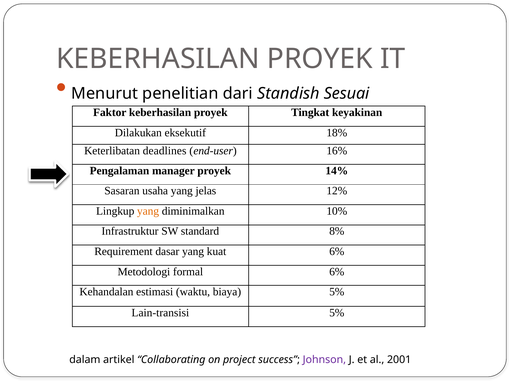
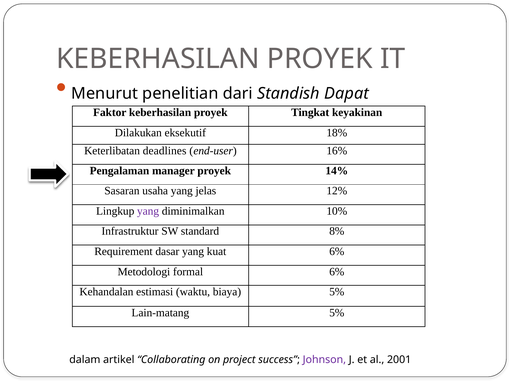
Sesuai: Sesuai -> Dapat
yang at (148, 211) colour: orange -> purple
Lain-transisi: Lain-transisi -> Lain-matang
